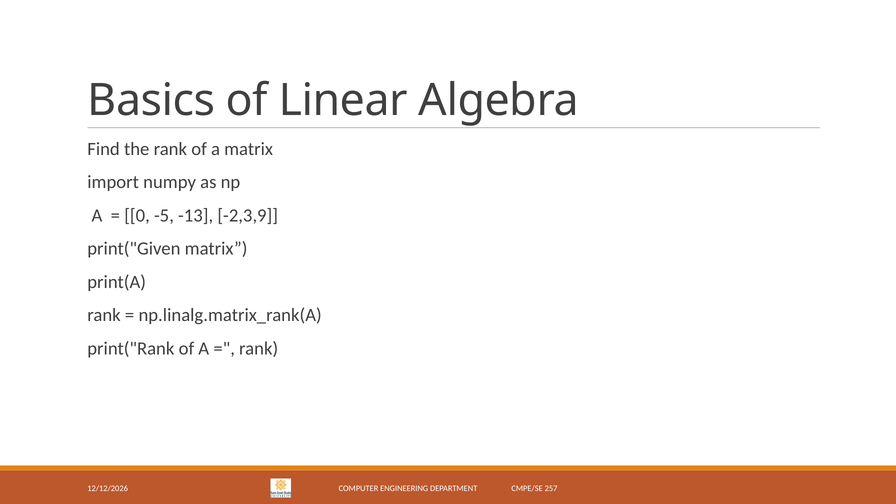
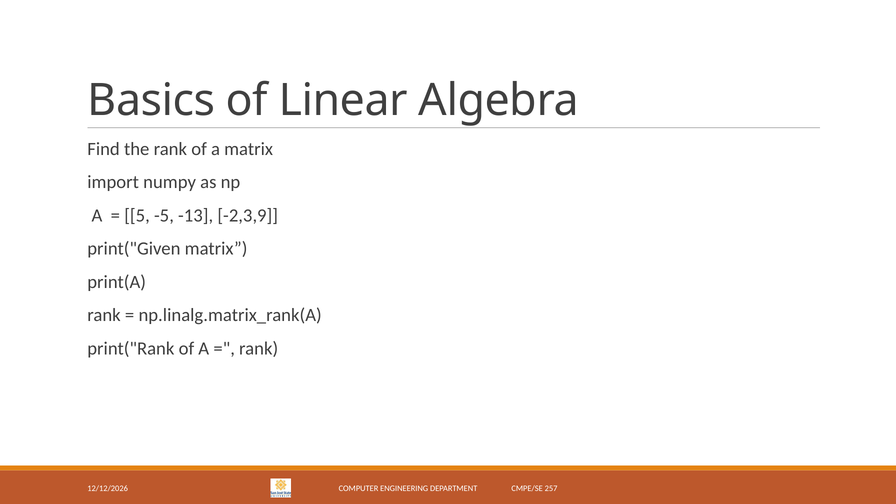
0: 0 -> 5
